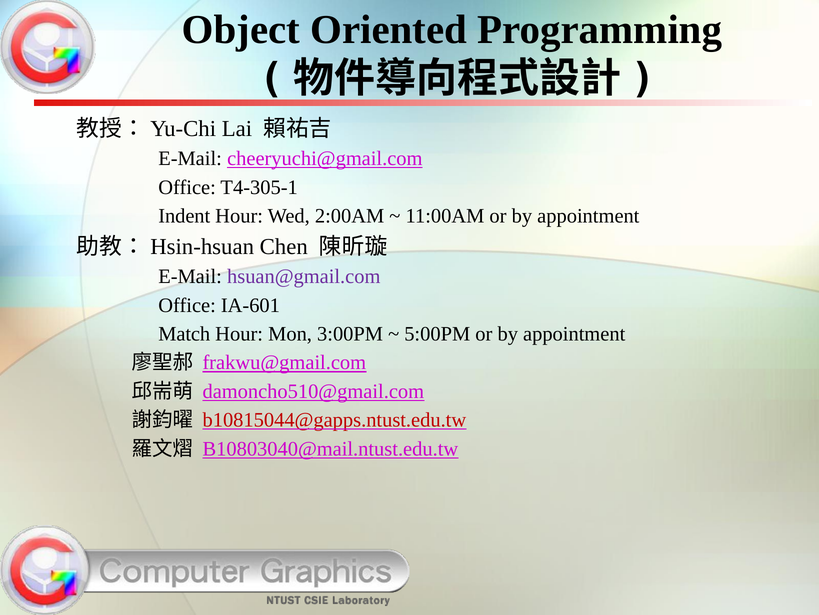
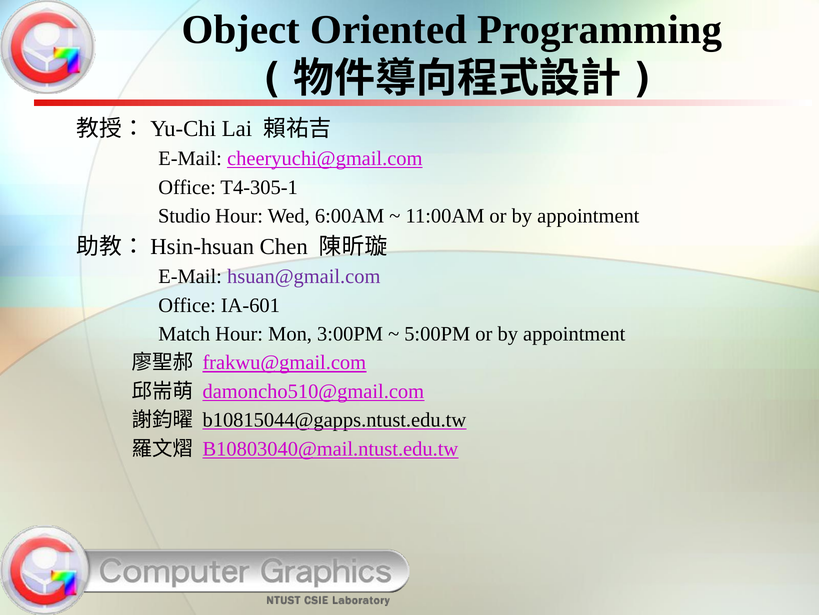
Indent: Indent -> Studio
2:00AM: 2:00AM -> 6:00AM
b10815044@gapps.ntust.edu.tw colour: red -> black
